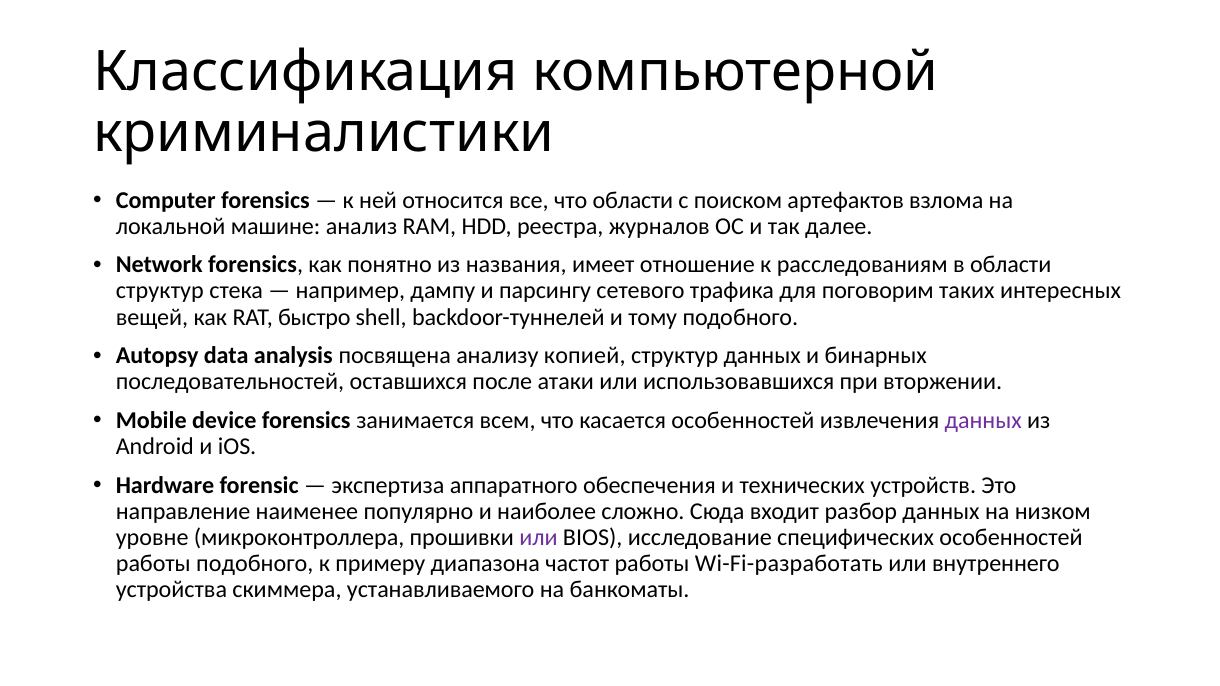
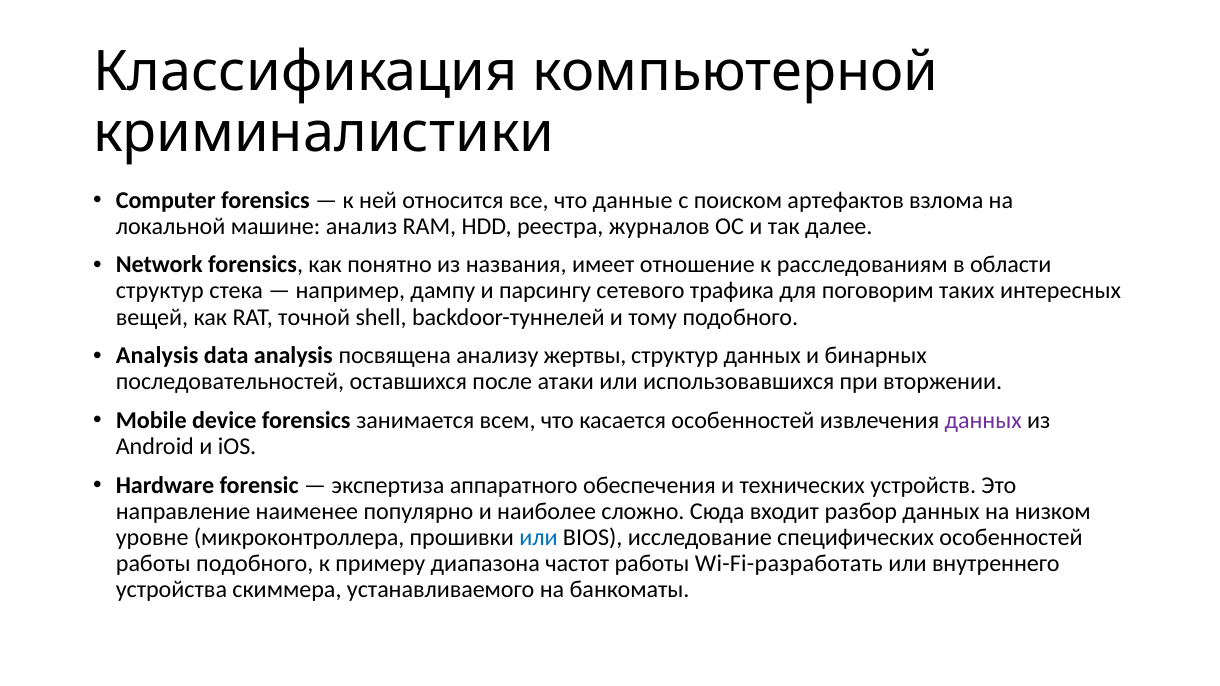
что области: области -> данные
быстро: быстро -> точной
Autopsy at (157, 356): Autopsy -> Analysis
копией: копией -> жертвы
или at (538, 538) colour: purple -> blue
